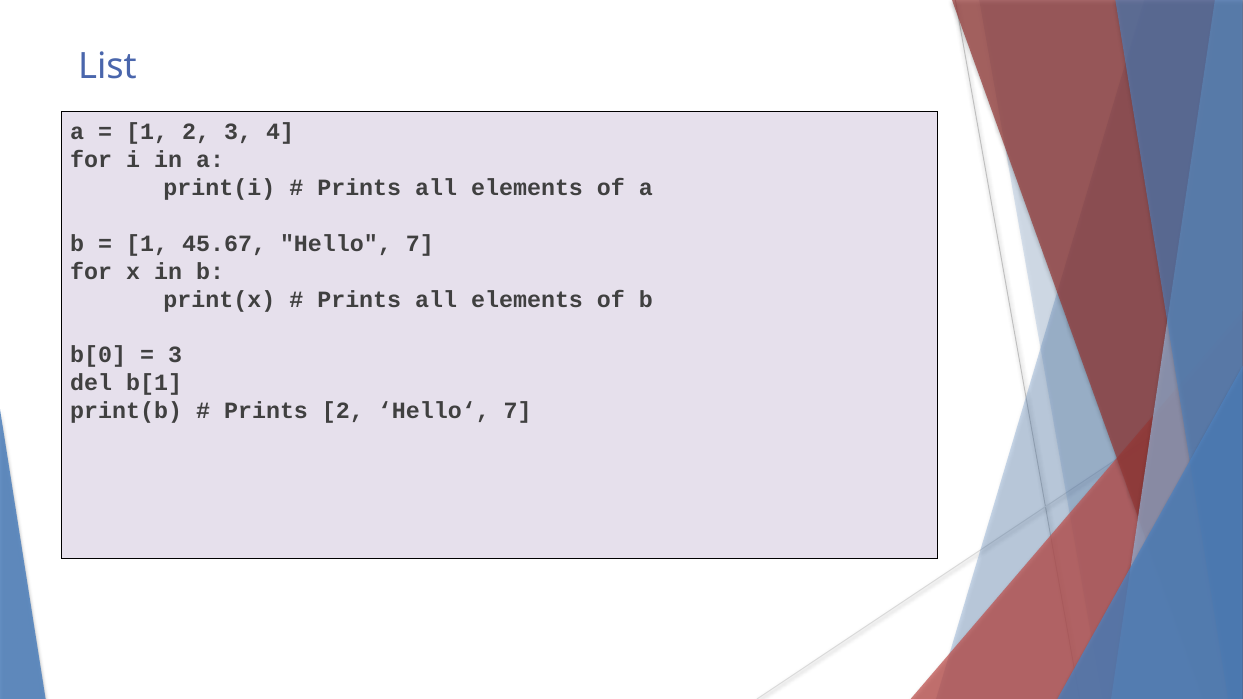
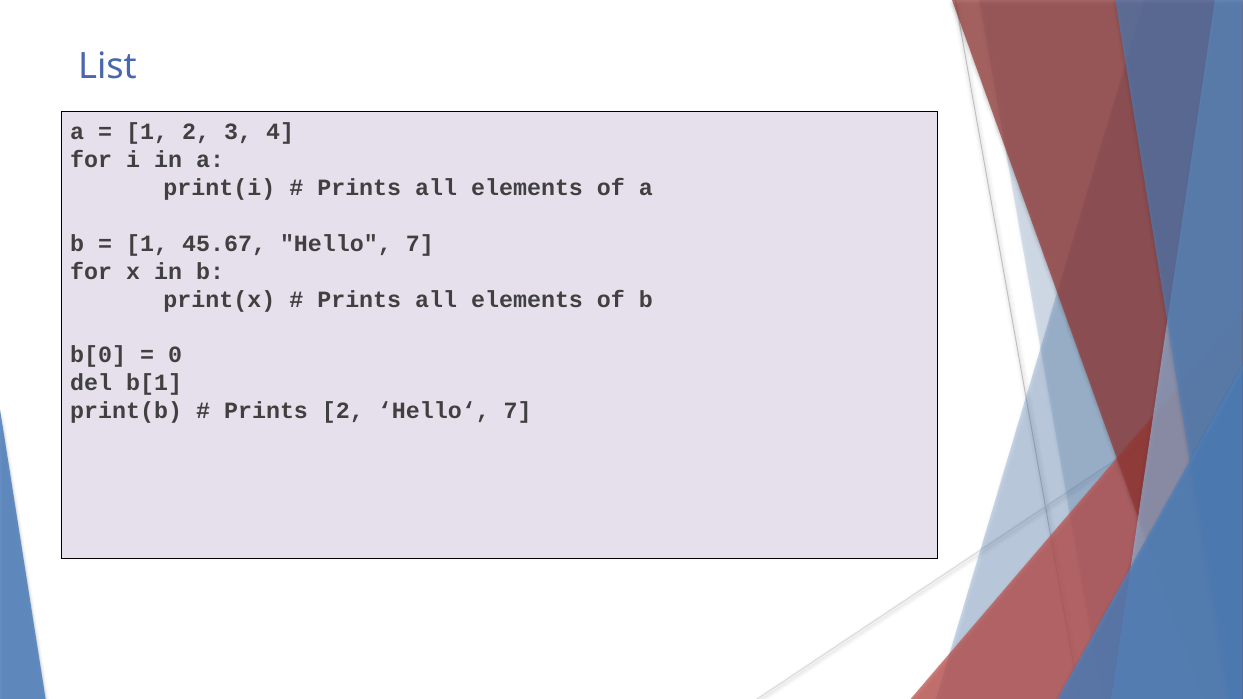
3 at (175, 355): 3 -> 0
